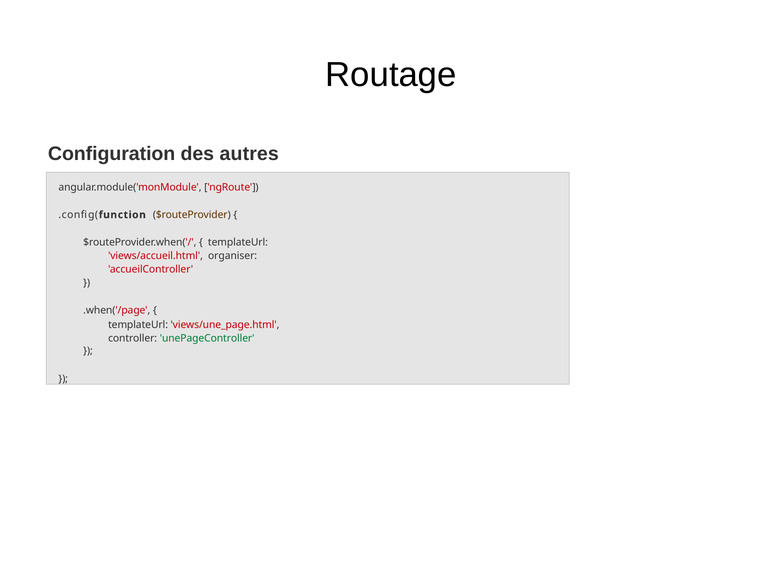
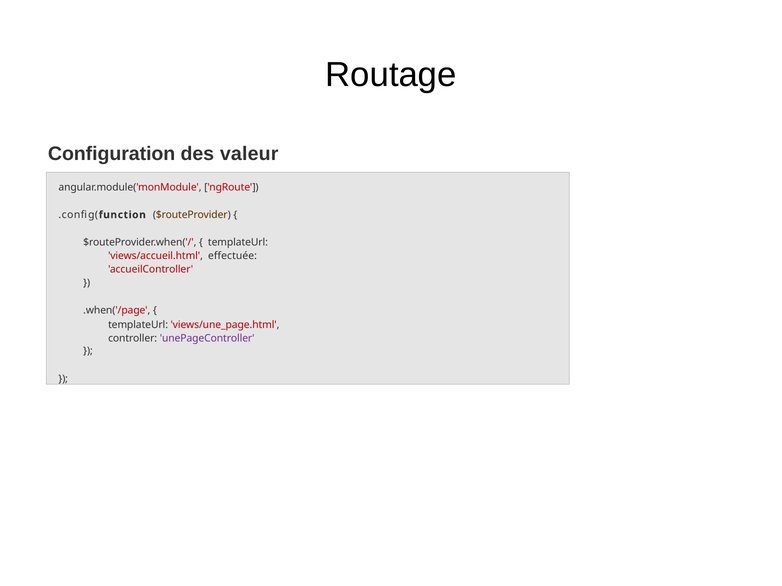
autres: autres -> valeur
organiser: organiser -> effectuée
unePageController colour: green -> purple
